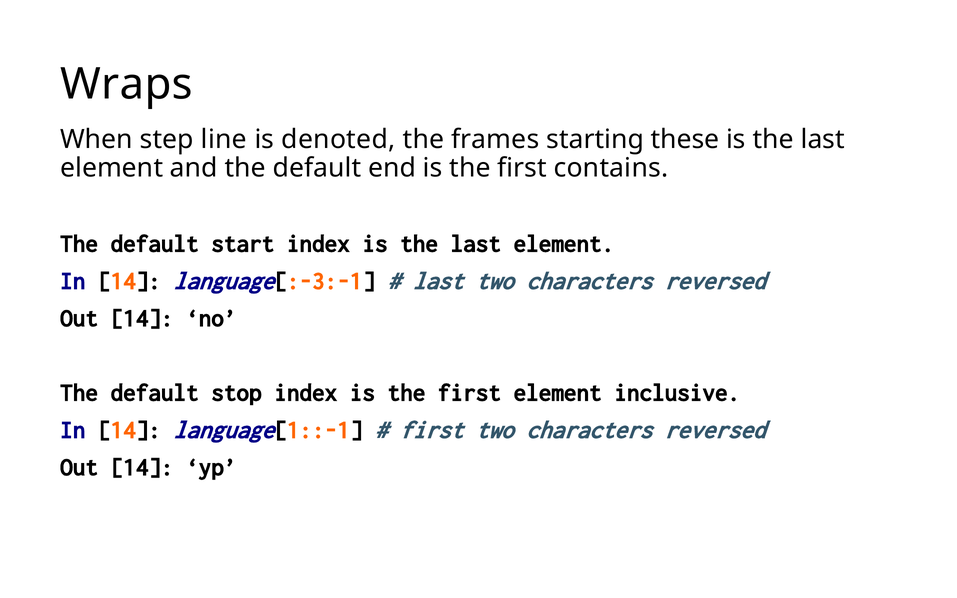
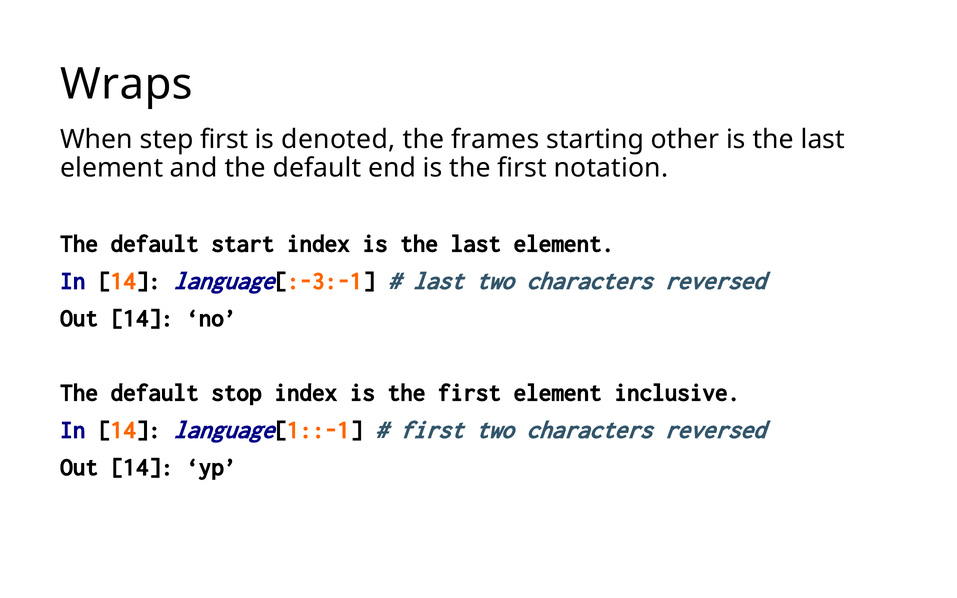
step line: line -> first
these: these -> other
contains: contains -> notation
